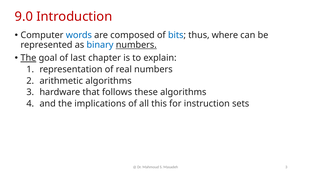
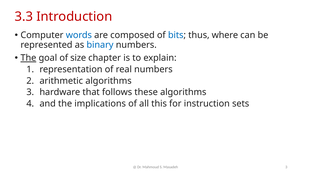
9.0: 9.0 -> 3.3
numbers at (136, 45) underline: present -> none
last: last -> size
